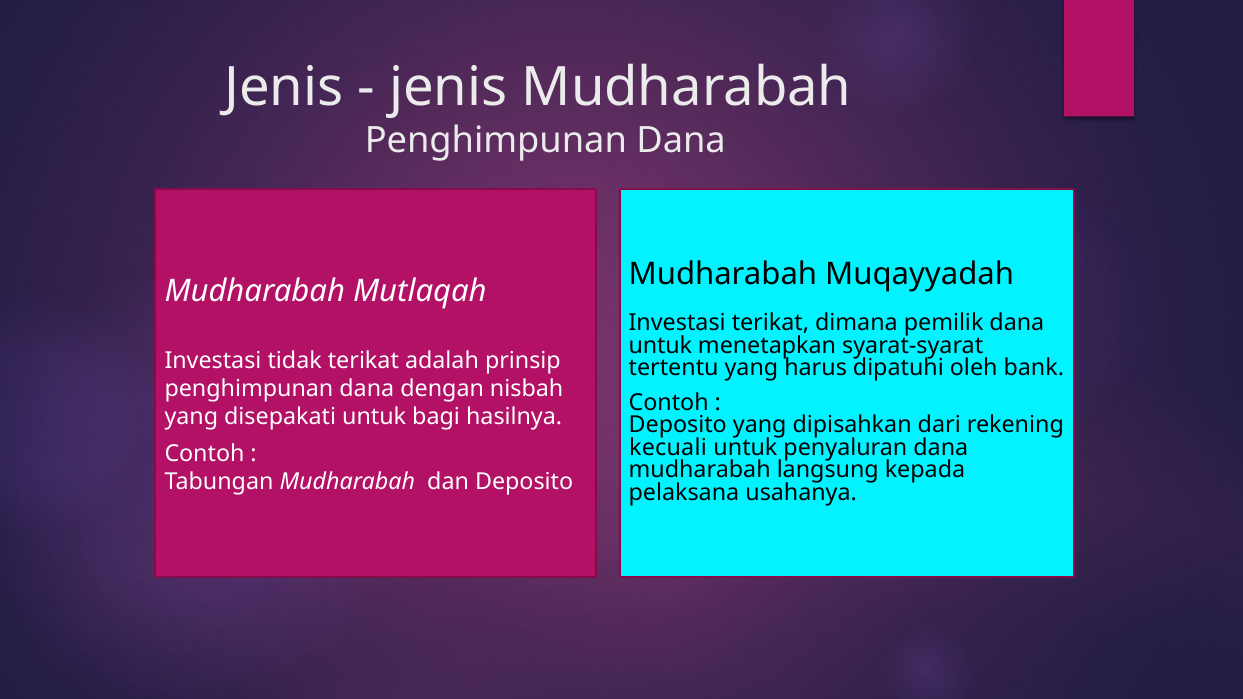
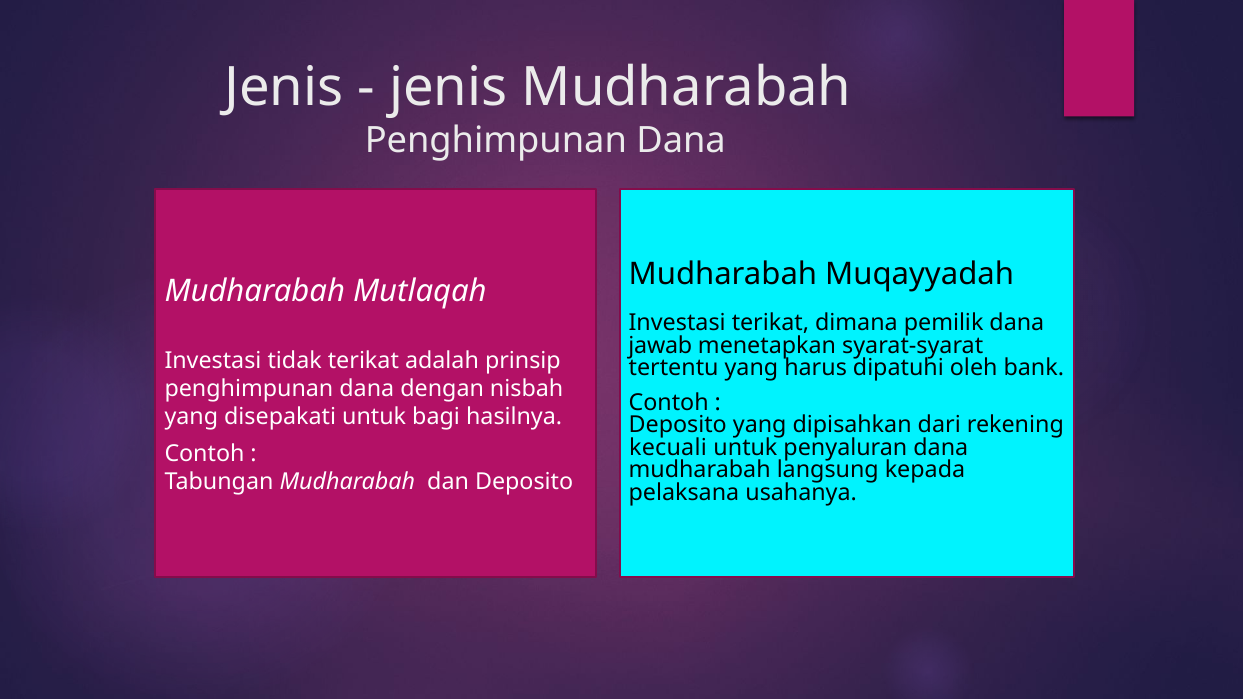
untuk at (660, 346): untuk -> jawab
